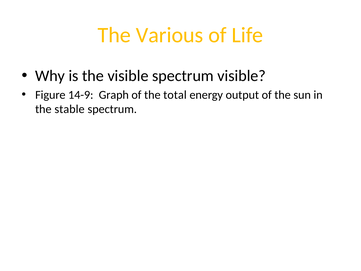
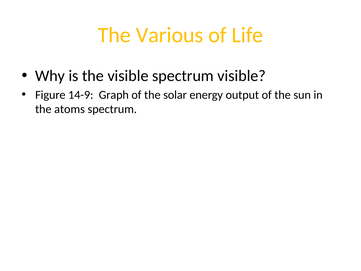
total: total -> solar
stable: stable -> atoms
